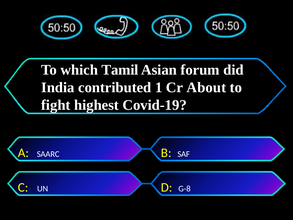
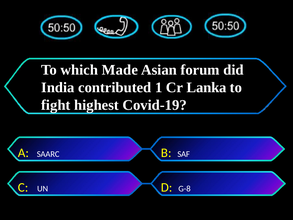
Tamil: Tamil -> Made
About: About -> Lanka
